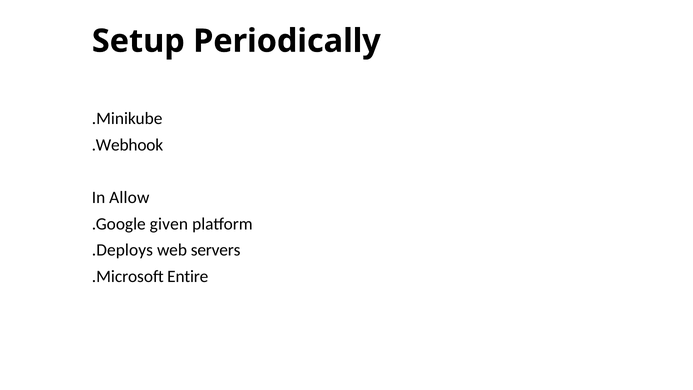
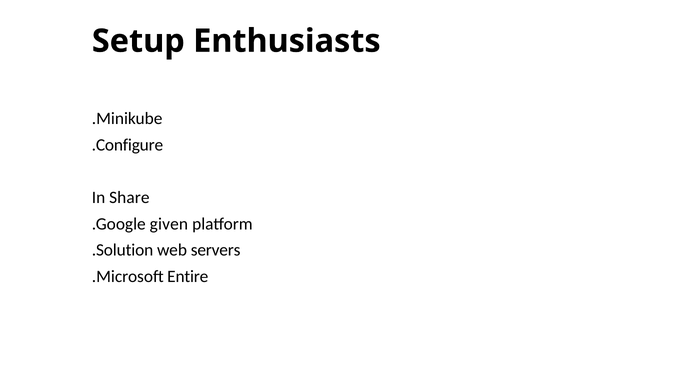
Periodically: Periodically -> Enthusiasts
.Webhook: .Webhook -> .Configure
Allow: Allow -> Share
.Deploys: .Deploys -> .Solution
